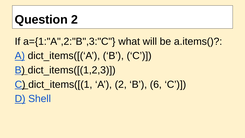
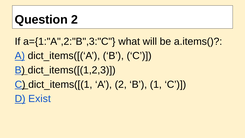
6: 6 -> 1
Shell: Shell -> Exist
